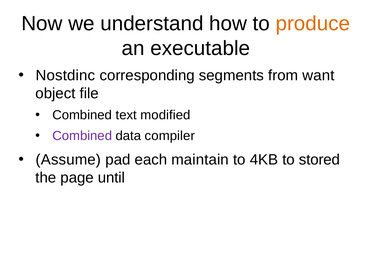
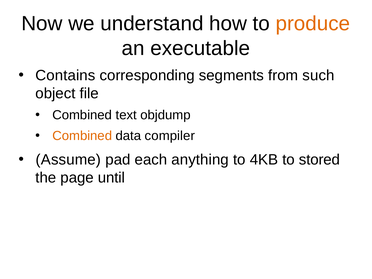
Nostdinc: Nostdinc -> Contains
want: want -> such
modified: modified -> objdump
Combined at (82, 136) colour: purple -> orange
maintain: maintain -> anything
